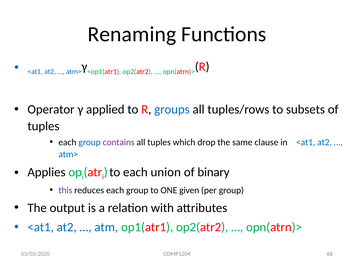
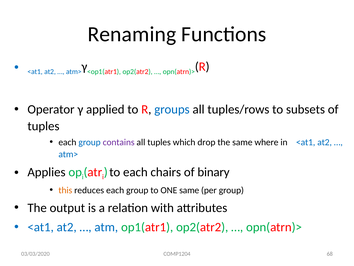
clause: clause -> where
union: union -> chairs
this colour: purple -> orange
ONE given: given -> same
